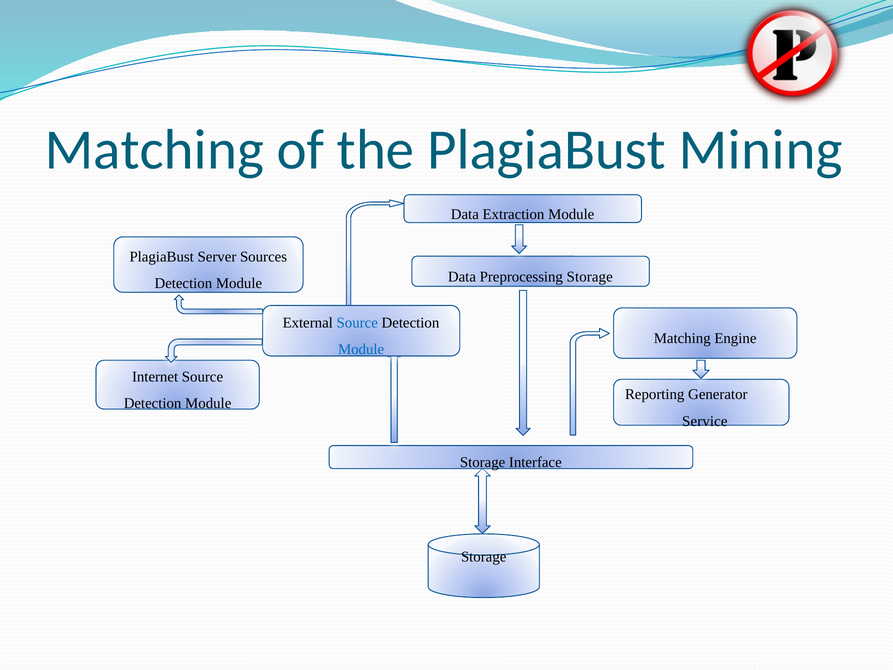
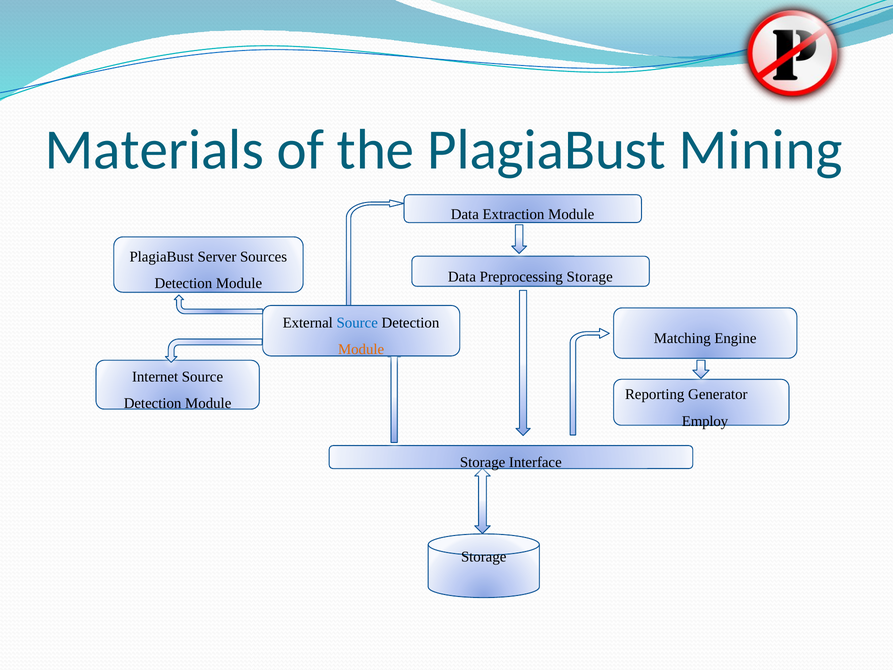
Matching at (154, 150): Matching -> Materials
Module at (361, 349) colour: blue -> orange
Service: Service -> Employ
